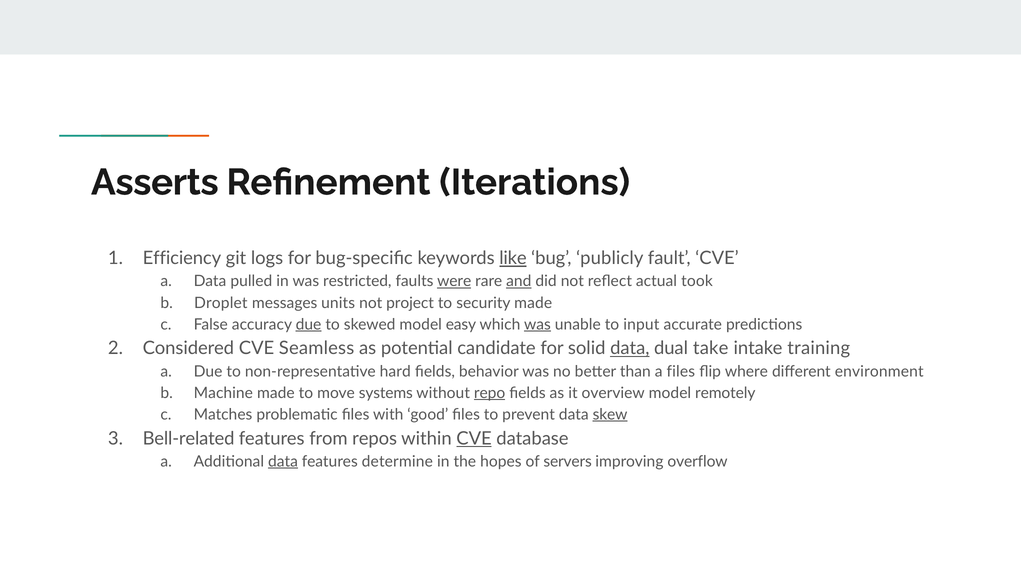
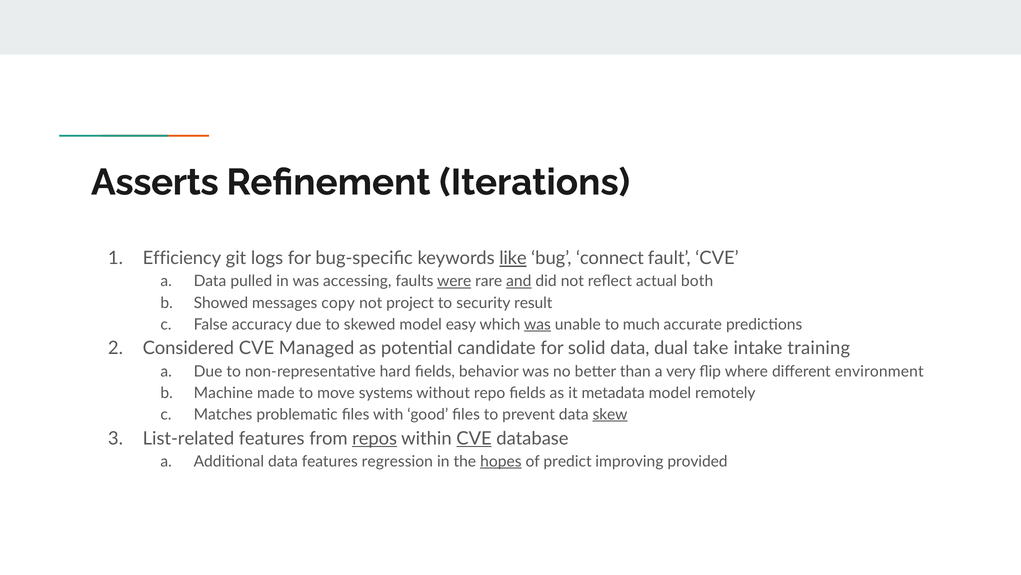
publicly: publicly -> connect
restricted: restricted -> accessing
took: took -> both
Droplet: Droplet -> Showed
units: units -> copy
security made: made -> result
due at (309, 324) underline: present -> none
input: input -> much
Seamless: Seamless -> Managed
data at (630, 348) underline: present -> none
a files: files -> very
repo underline: present -> none
overview: overview -> metadata
Bell-related: Bell-related -> List-related
repos underline: none -> present
data at (283, 461) underline: present -> none
determine: determine -> regression
hopes underline: none -> present
servers: servers -> predict
overflow: overflow -> provided
